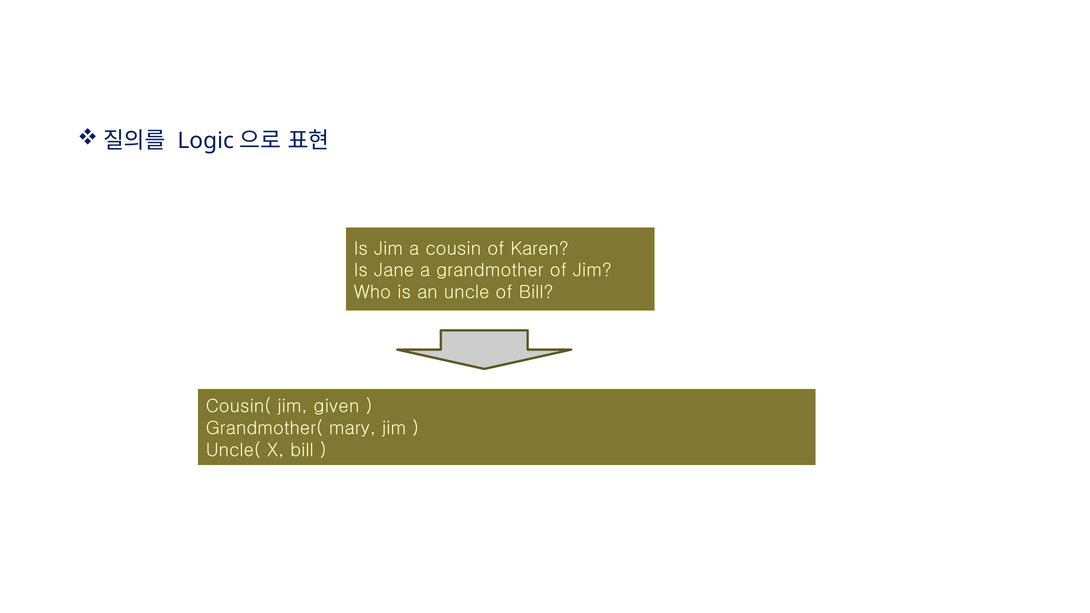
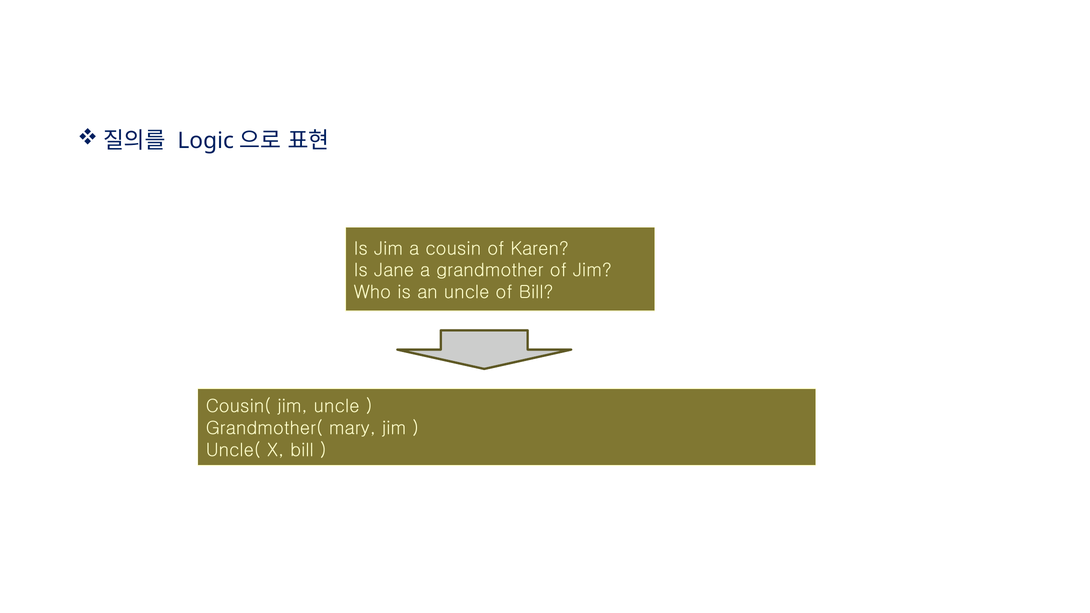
jim given: given -> uncle
